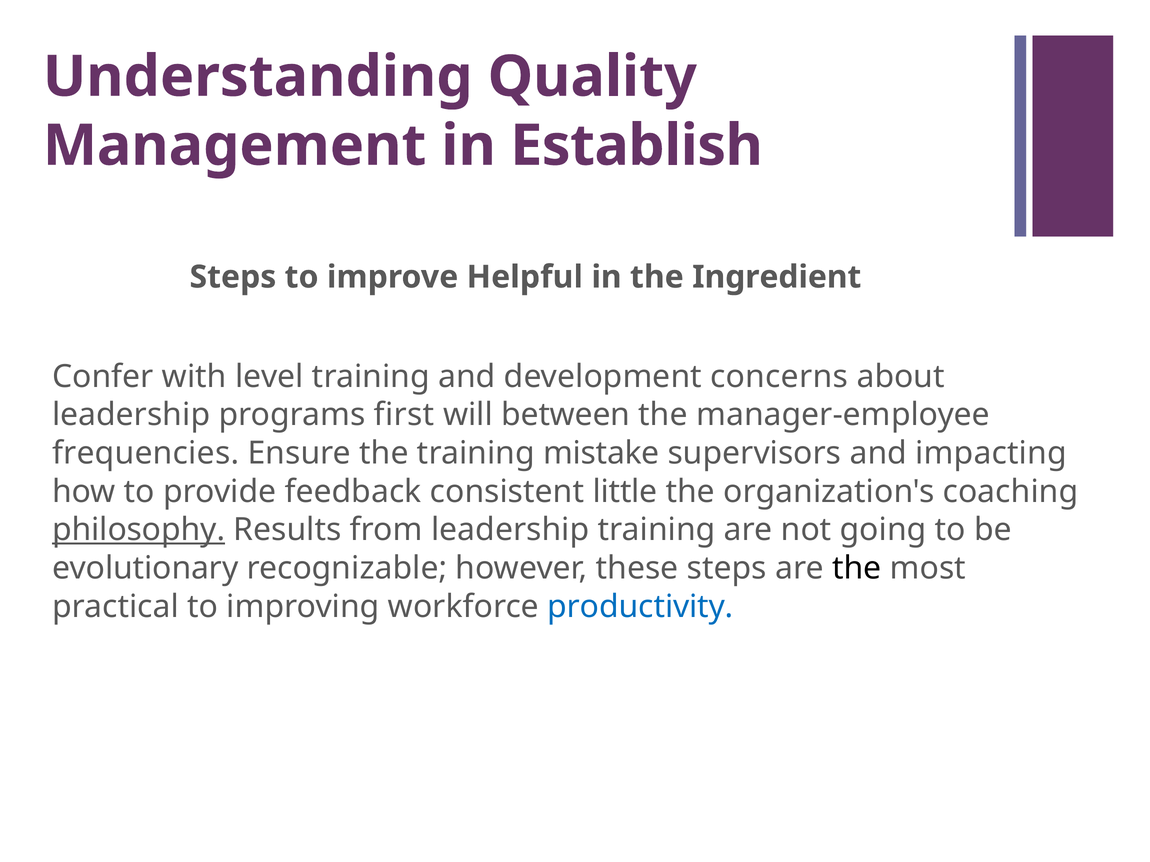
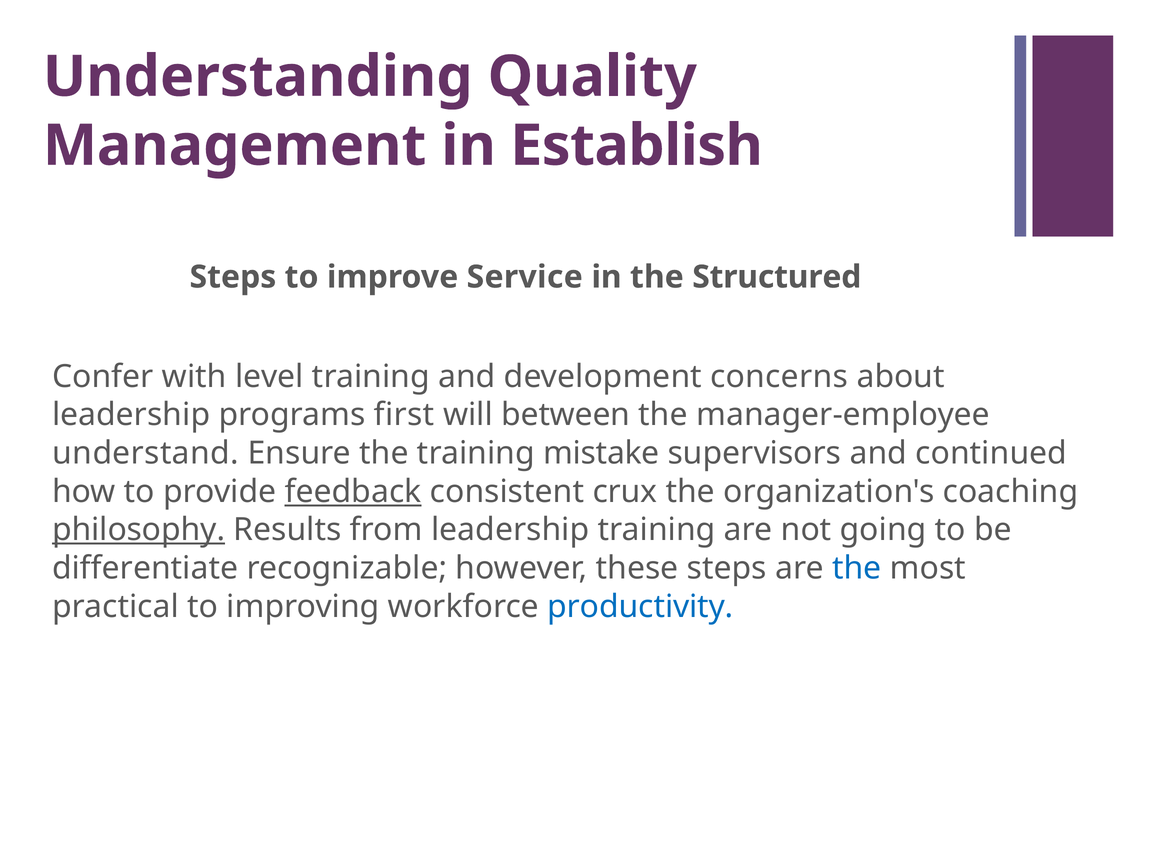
Helpful: Helpful -> Service
Ingredient: Ingredient -> Structured
frequencies: frequencies -> understand
impacting: impacting -> continued
feedback underline: none -> present
little: little -> crux
evolutionary: evolutionary -> differentiate
the at (857, 569) colour: black -> blue
